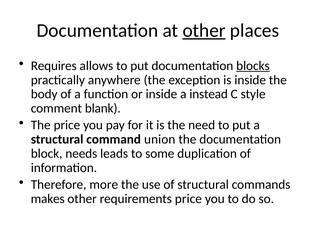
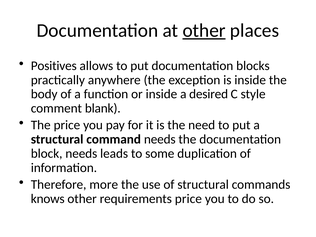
Requires: Requires -> Positives
blocks underline: present -> none
instead: instead -> desired
command union: union -> needs
makes: makes -> knows
